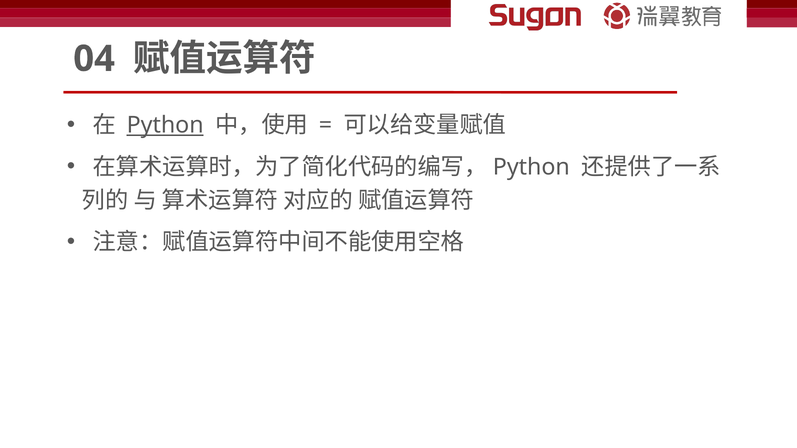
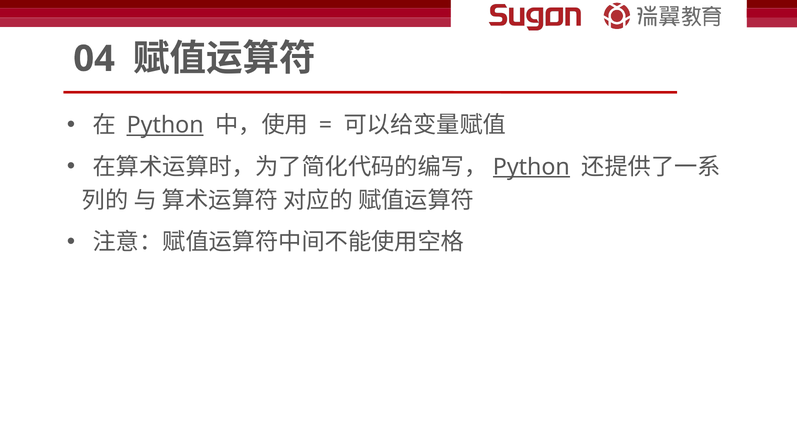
Python at (531, 167) underline: none -> present
